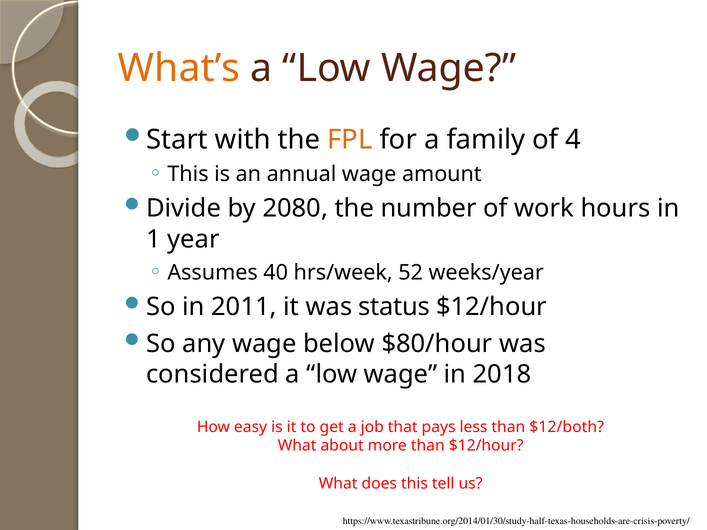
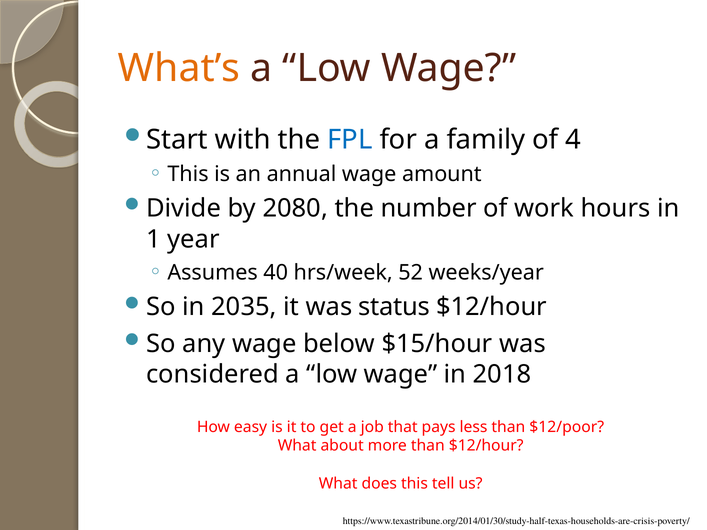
FPL colour: orange -> blue
2011: 2011 -> 2035
$80/hour: $80/hour -> $15/hour
$12/both: $12/both -> $12/poor
